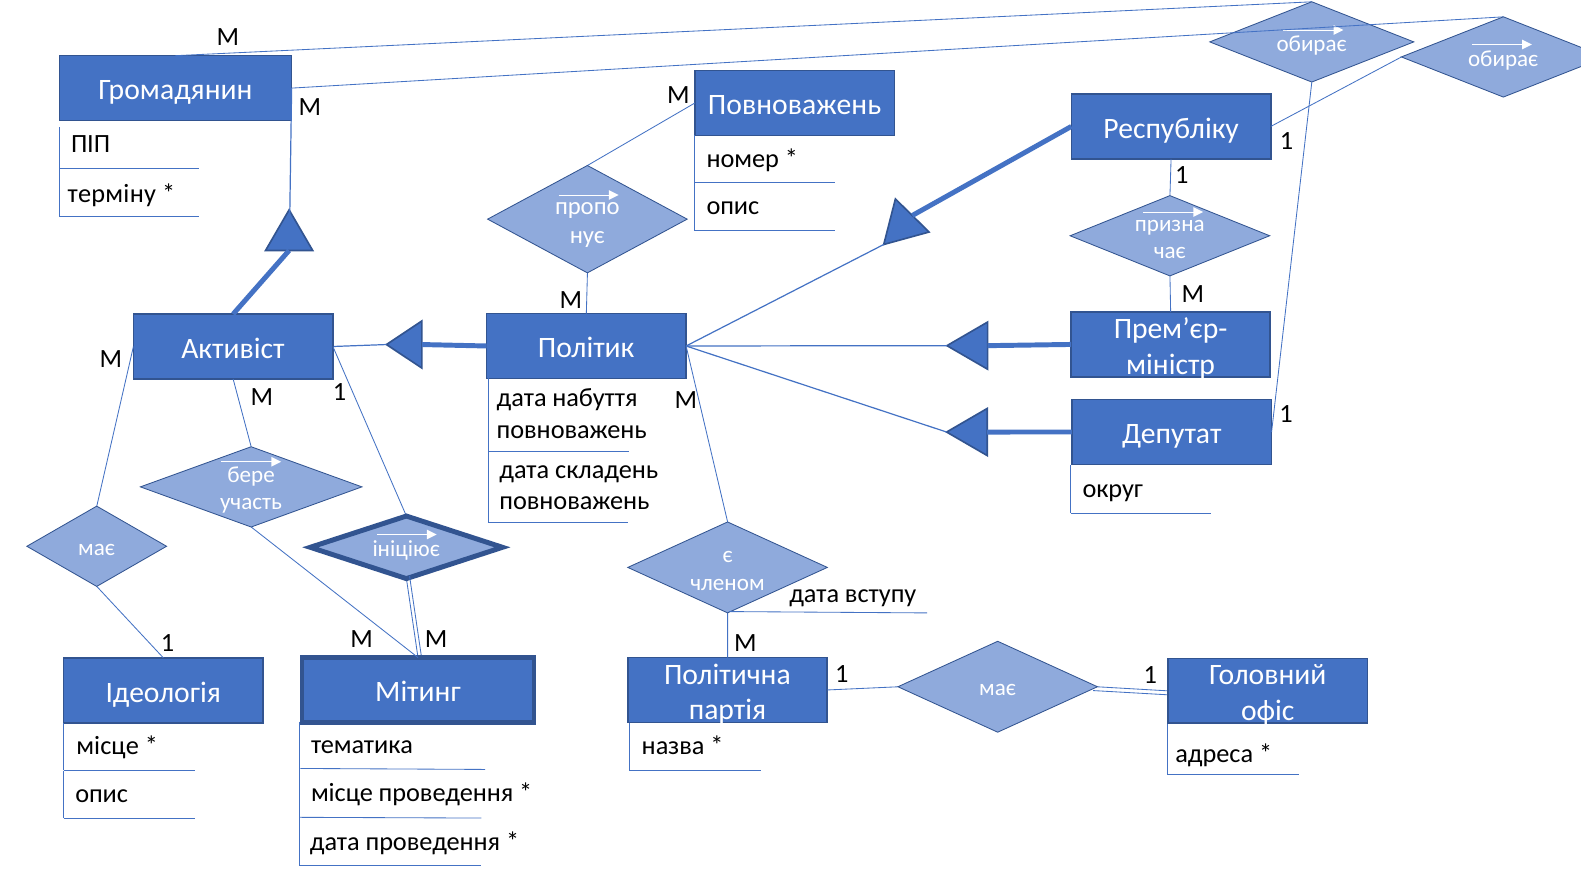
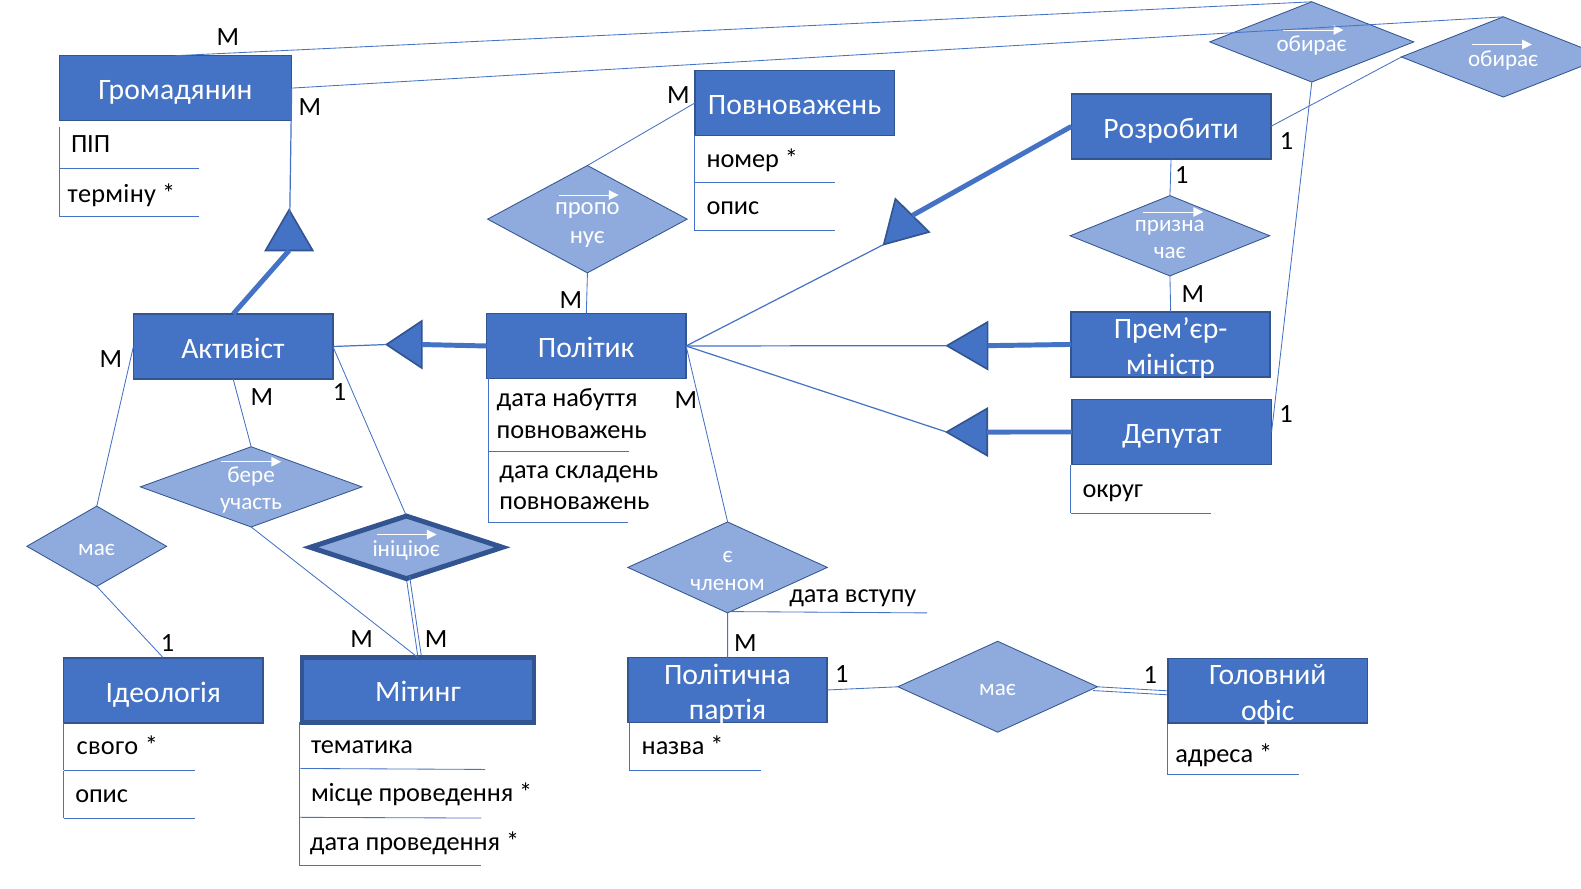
Республіку: Республіку -> Розробити
місце at (108, 746): місце -> свого
